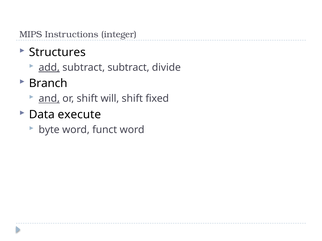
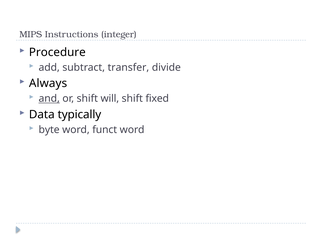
Structures: Structures -> Procedure
add underline: present -> none
subtract subtract: subtract -> transfer
Branch: Branch -> Always
execute: execute -> typically
